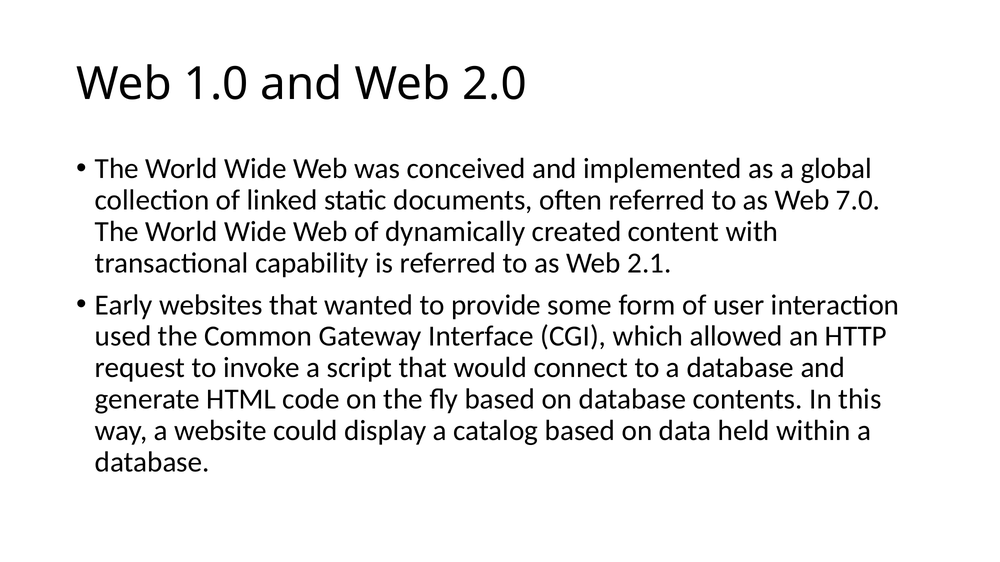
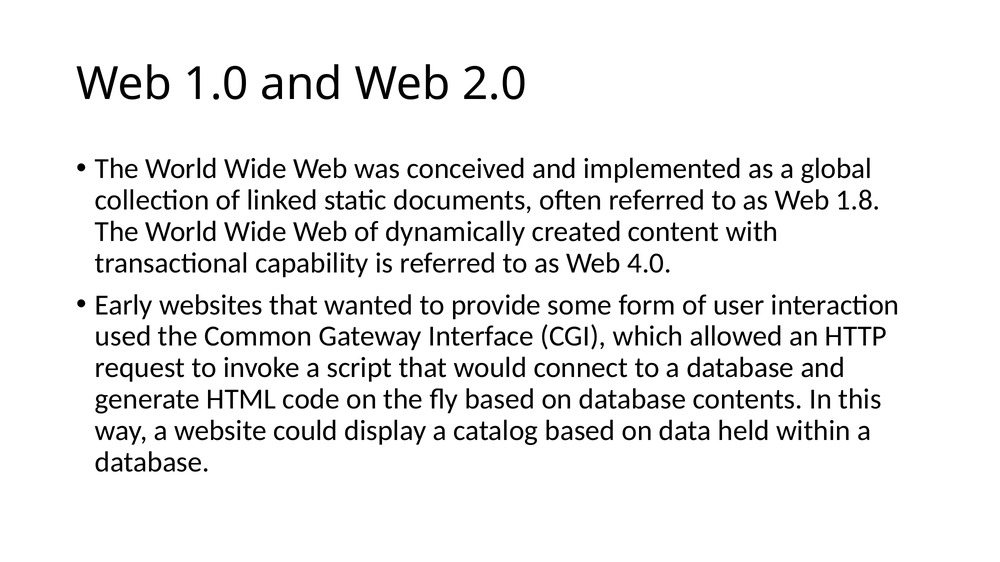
7.0: 7.0 -> 1.8
2.1: 2.1 -> 4.0
